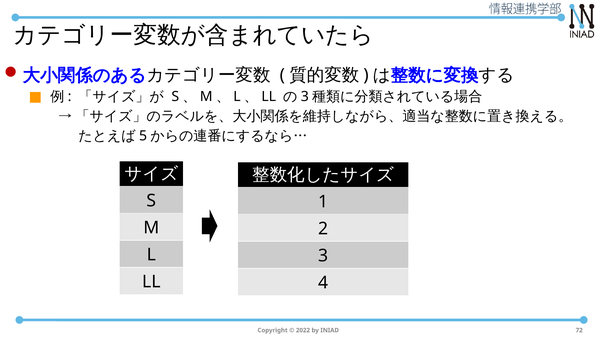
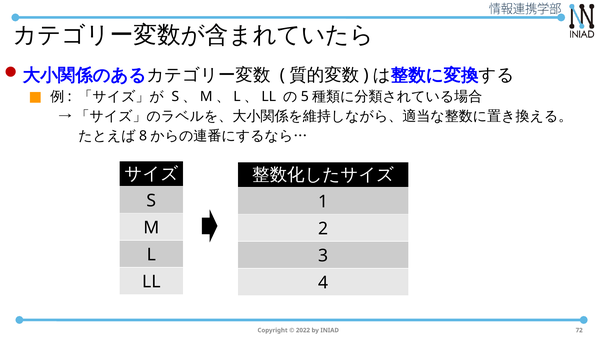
3 at (305, 97): 3 -> 5
5: 5 -> 8
